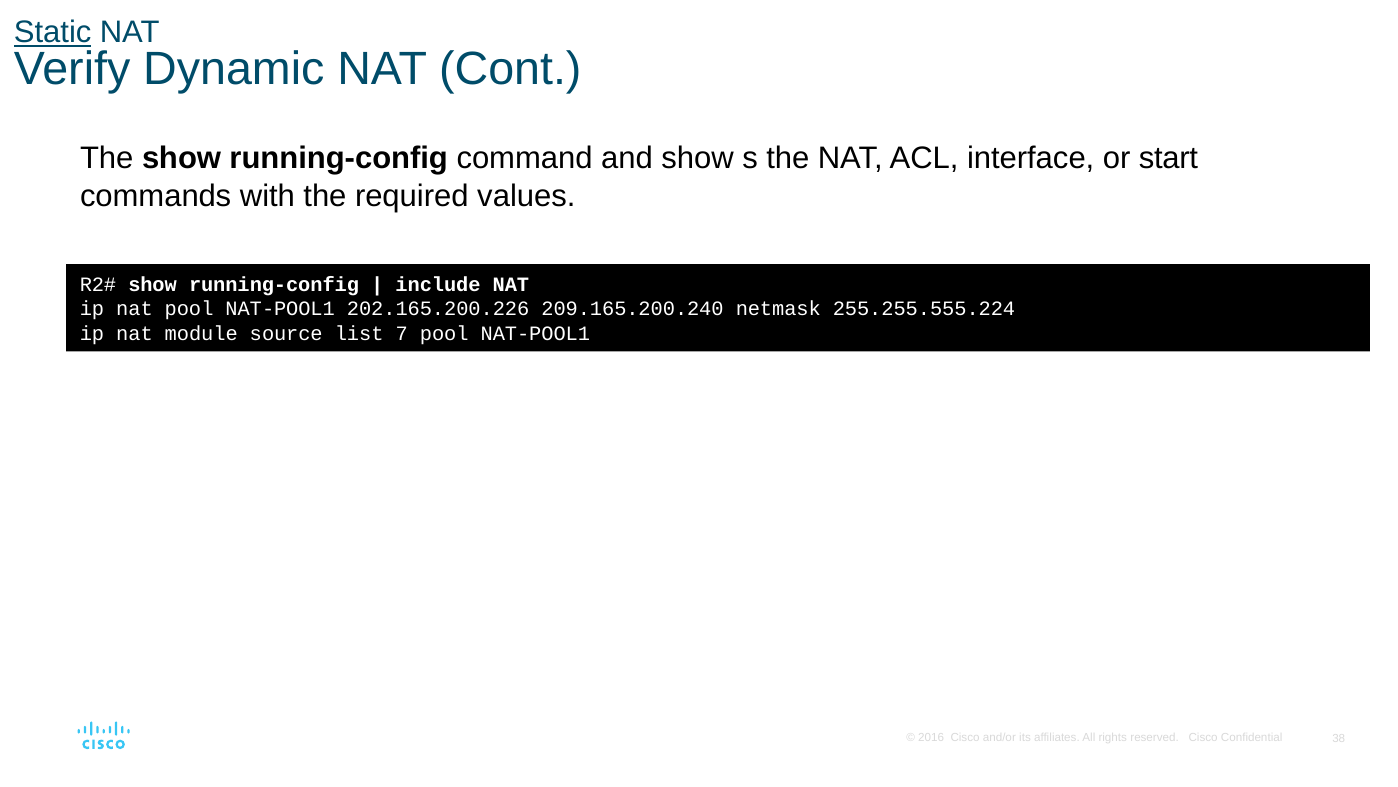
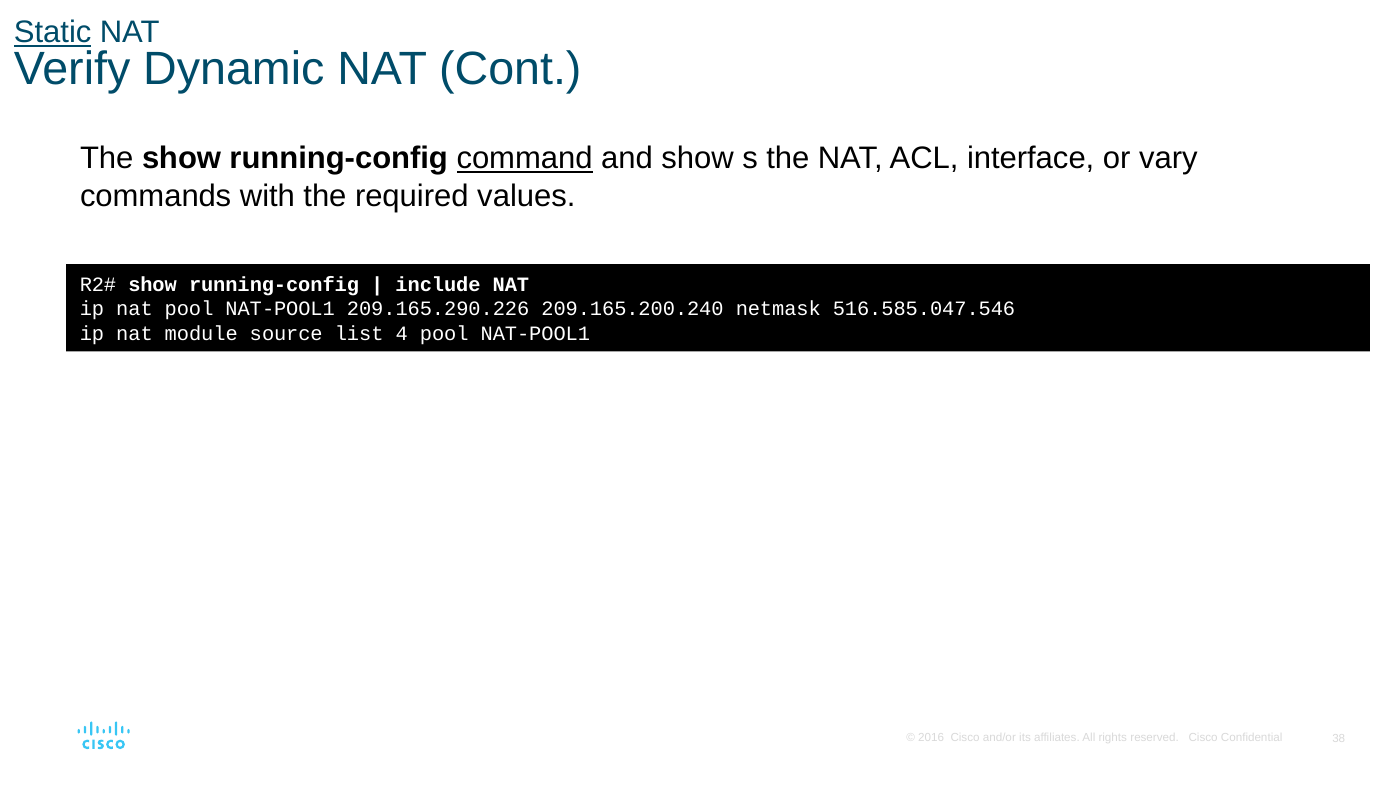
command underline: none -> present
start: start -> vary
202.165.200.226: 202.165.200.226 -> 209.165.290.226
255.255.555.224: 255.255.555.224 -> 516.585.047.546
7: 7 -> 4
